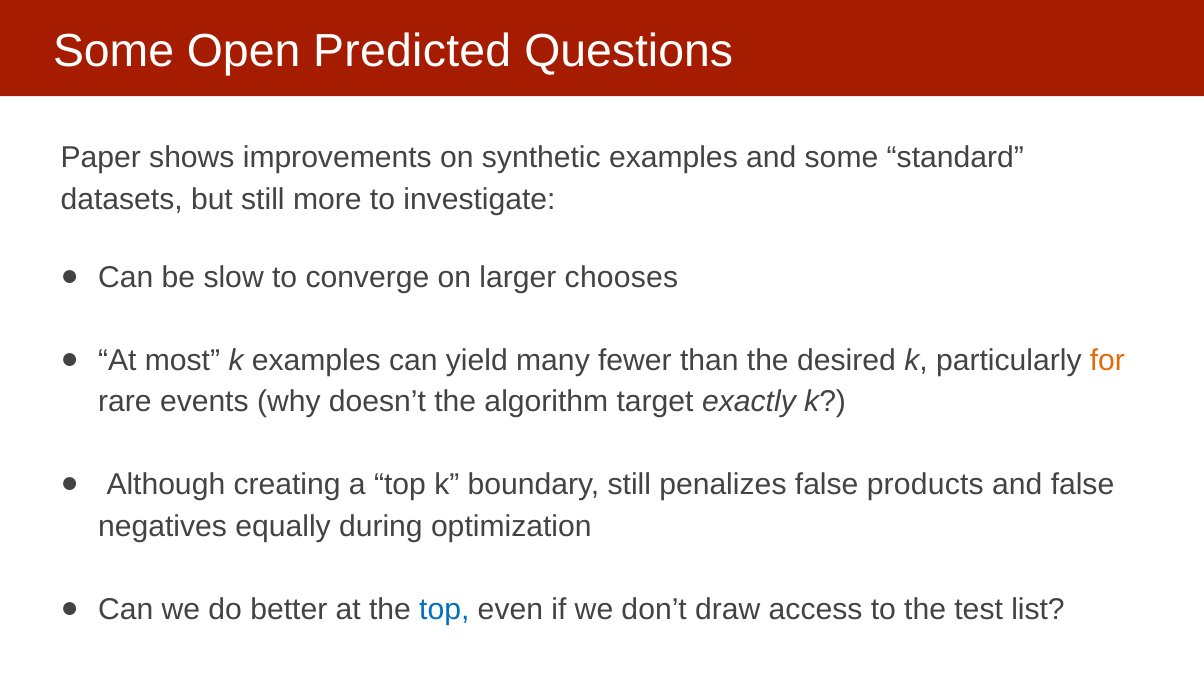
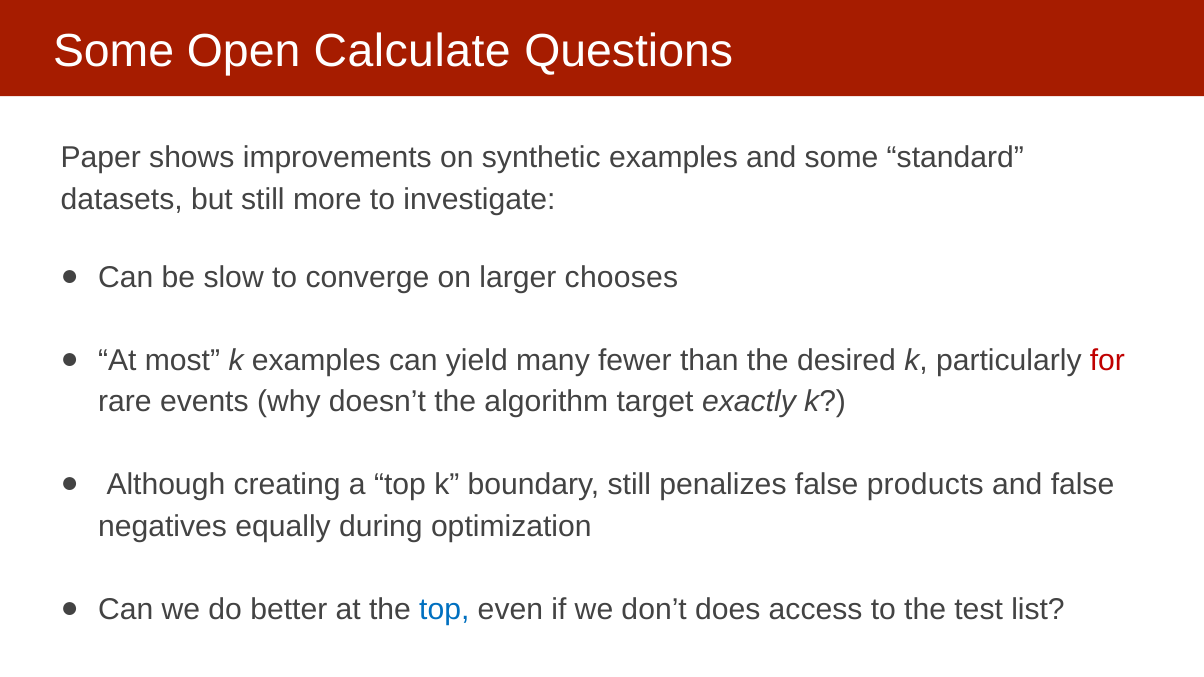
Predicted: Predicted -> Calculate
for colour: orange -> red
draw: draw -> does
